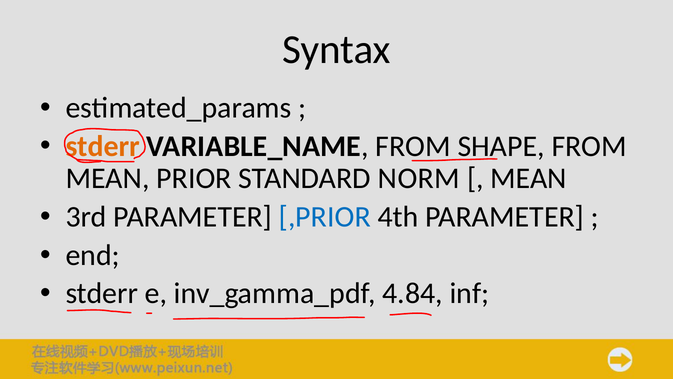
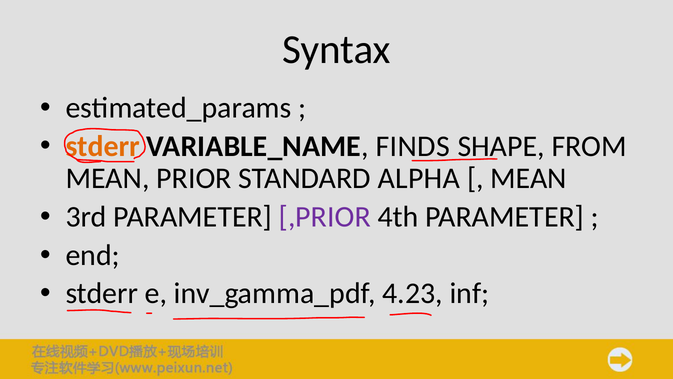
VARIABLE_NAME FROM: FROM -> FINDS
NORM: NORM -> ALPHA
,PRIOR colour: blue -> purple
4.84: 4.84 -> 4.23
